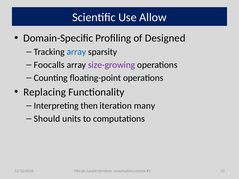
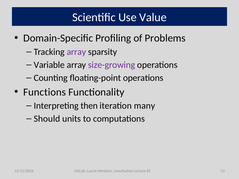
Allow: Allow -> Value
Designed: Designed -> Problems
array at (76, 52) colour: blue -> purple
Foocalls: Foocalls -> Variable
Replacing: Replacing -> Functions
